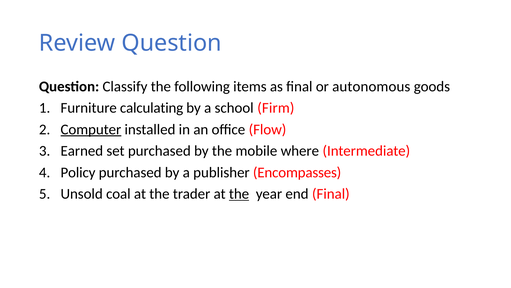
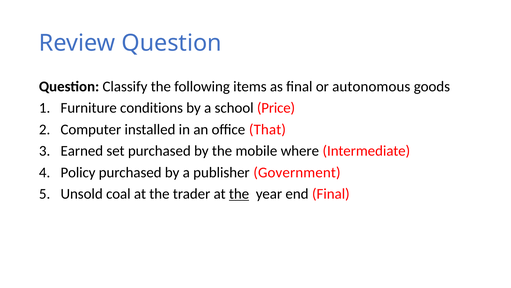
calculating: calculating -> conditions
Firm: Firm -> Price
Computer underline: present -> none
Flow: Flow -> That
Encompasses: Encompasses -> Government
